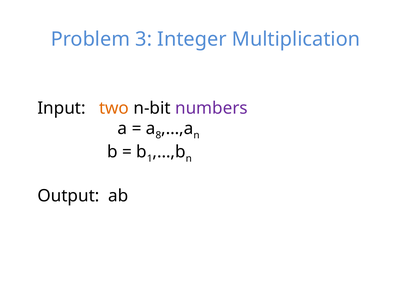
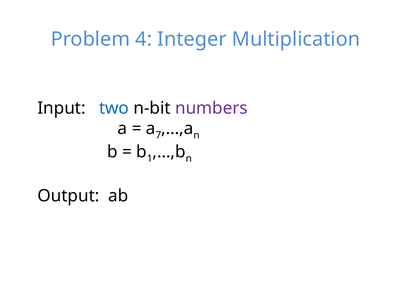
3: 3 -> 4
two colour: orange -> blue
8: 8 -> 7
